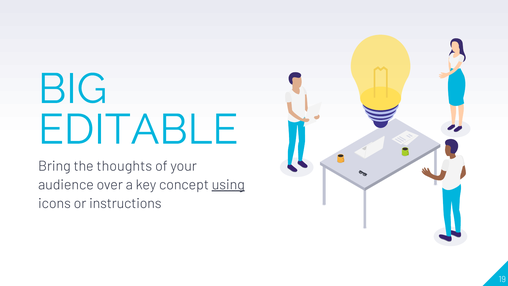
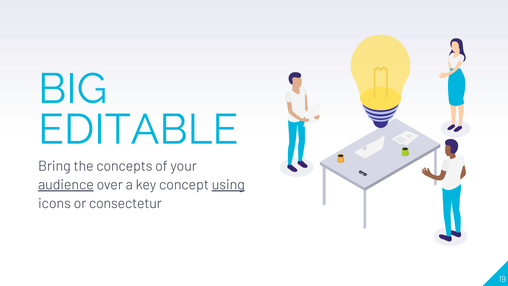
thoughts: thoughts -> concepts
audience underline: none -> present
instructions: instructions -> consectetur
